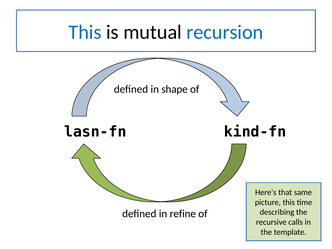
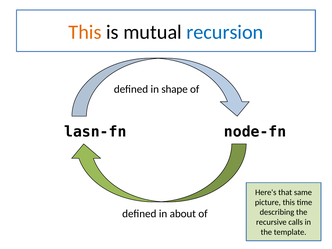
This at (85, 32) colour: blue -> orange
kind-fn: kind-fn -> node-fn
refine: refine -> about
